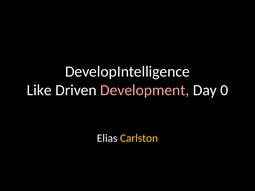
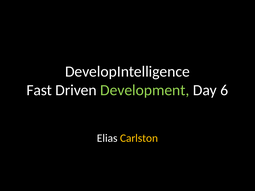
Like: Like -> Fast
Development colour: pink -> light green
0: 0 -> 6
